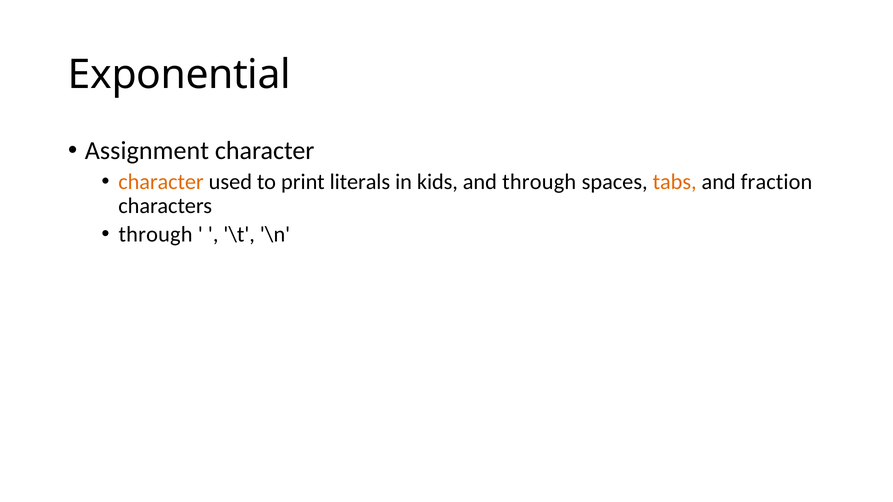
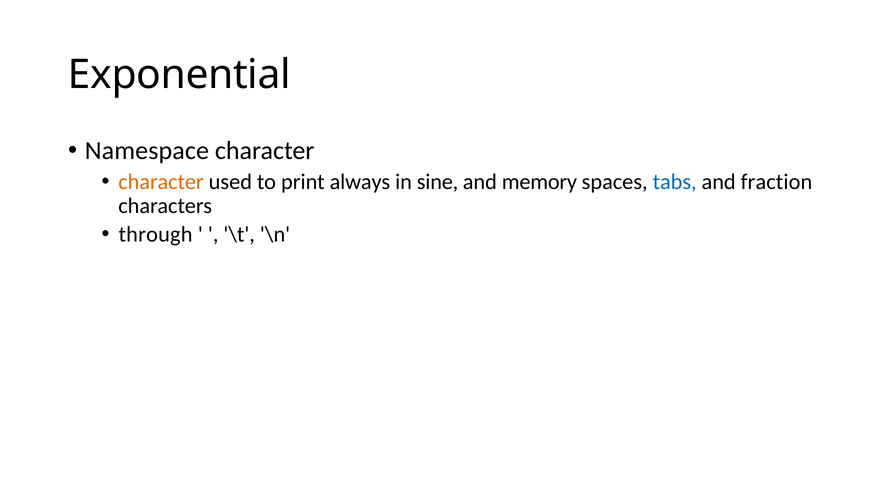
Assignment: Assignment -> Namespace
literals: literals -> always
kids: kids -> sine
and through: through -> memory
tabs colour: orange -> blue
